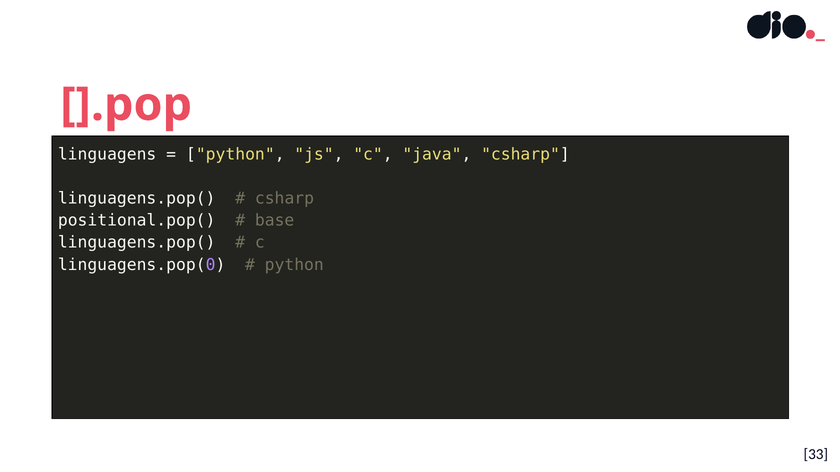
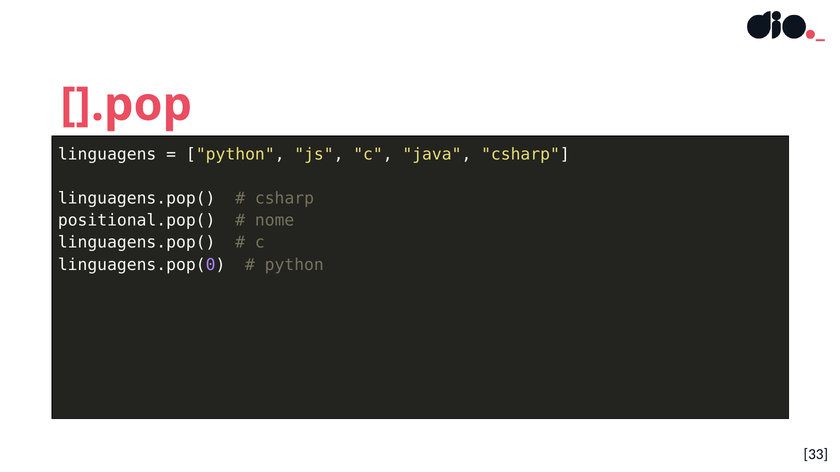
base: base -> nome
